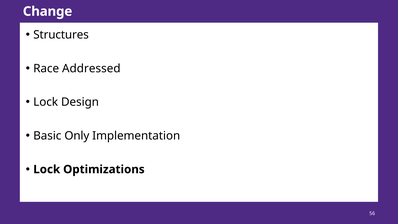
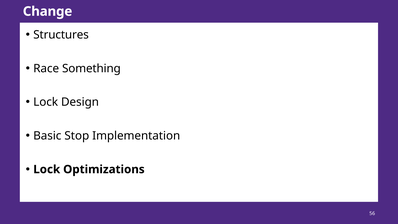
Addressed: Addressed -> Something
Only: Only -> Stop
